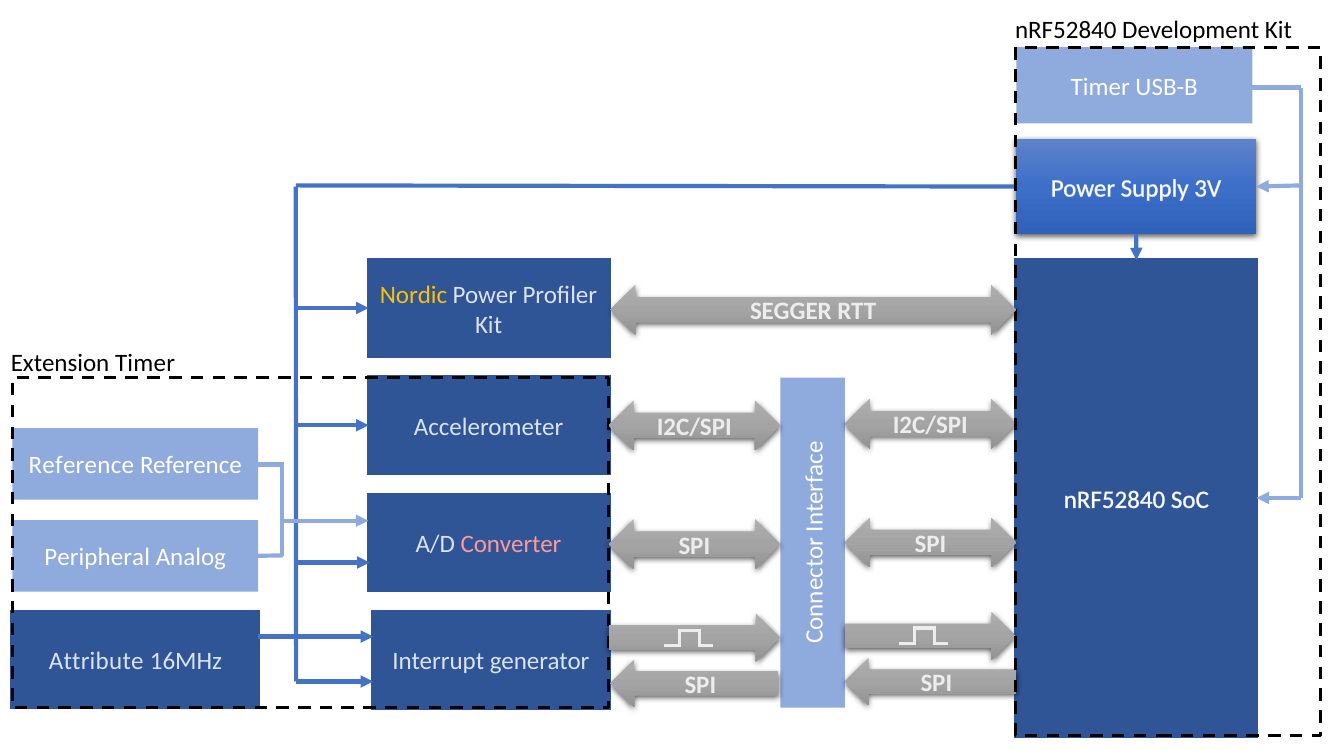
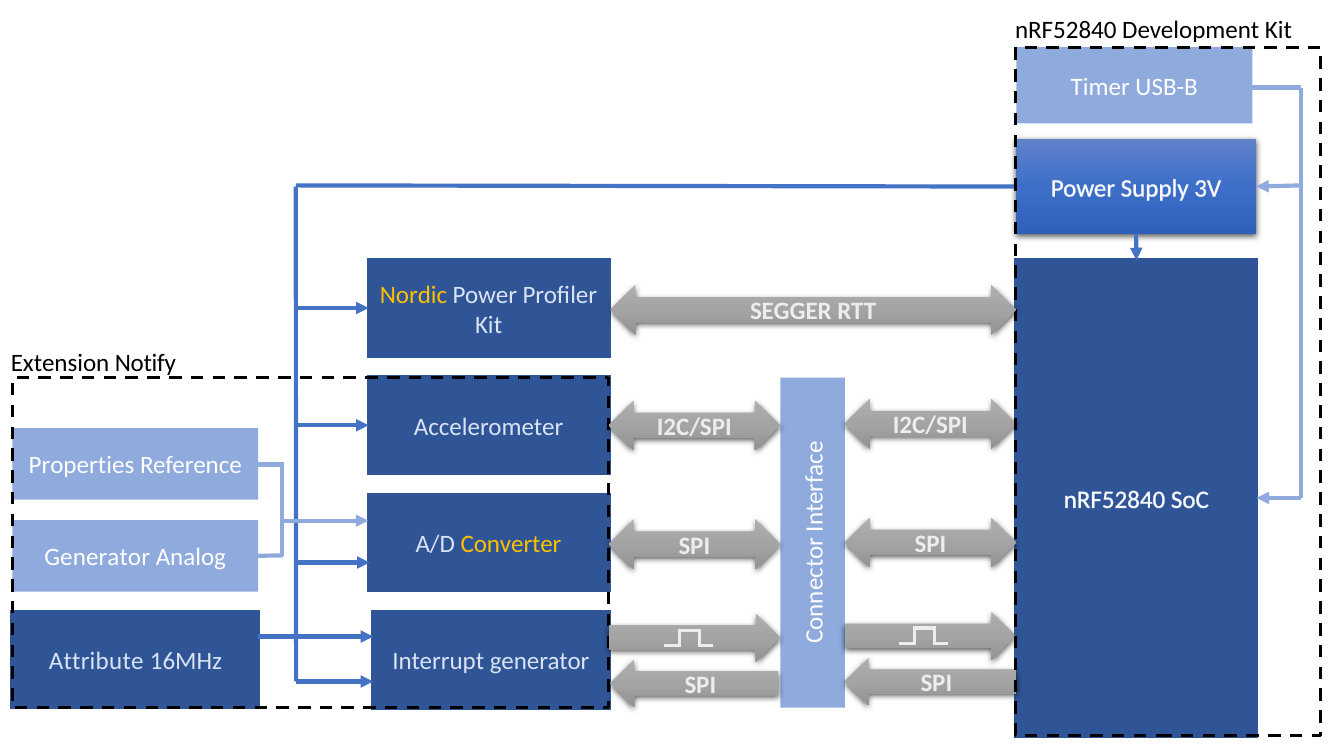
Extension Timer: Timer -> Notify
Reference at (81, 466): Reference -> Properties
Converter colour: pink -> yellow
Peripheral at (97, 558): Peripheral -> Generator
